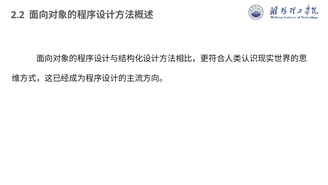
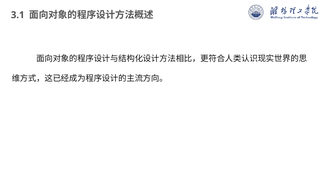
2.2: 2.2 -> 3.1
